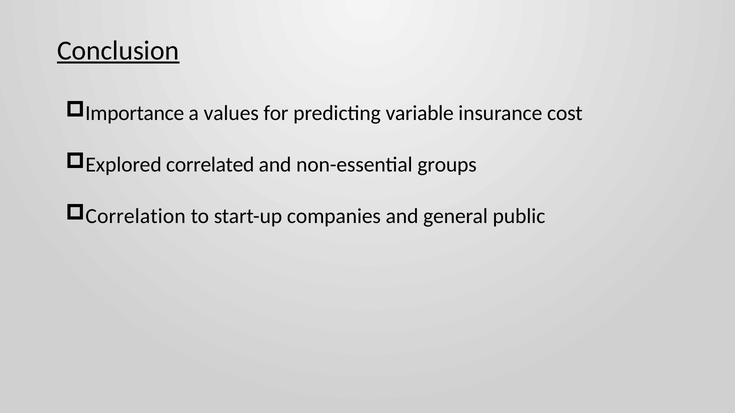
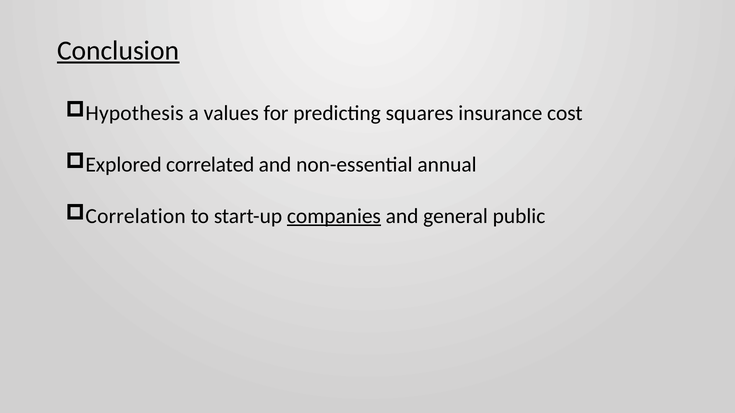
Importance: Importance -> Hypothesis
variable: variable -> squares
groups: groups -> annual
companies underline: none -> present
